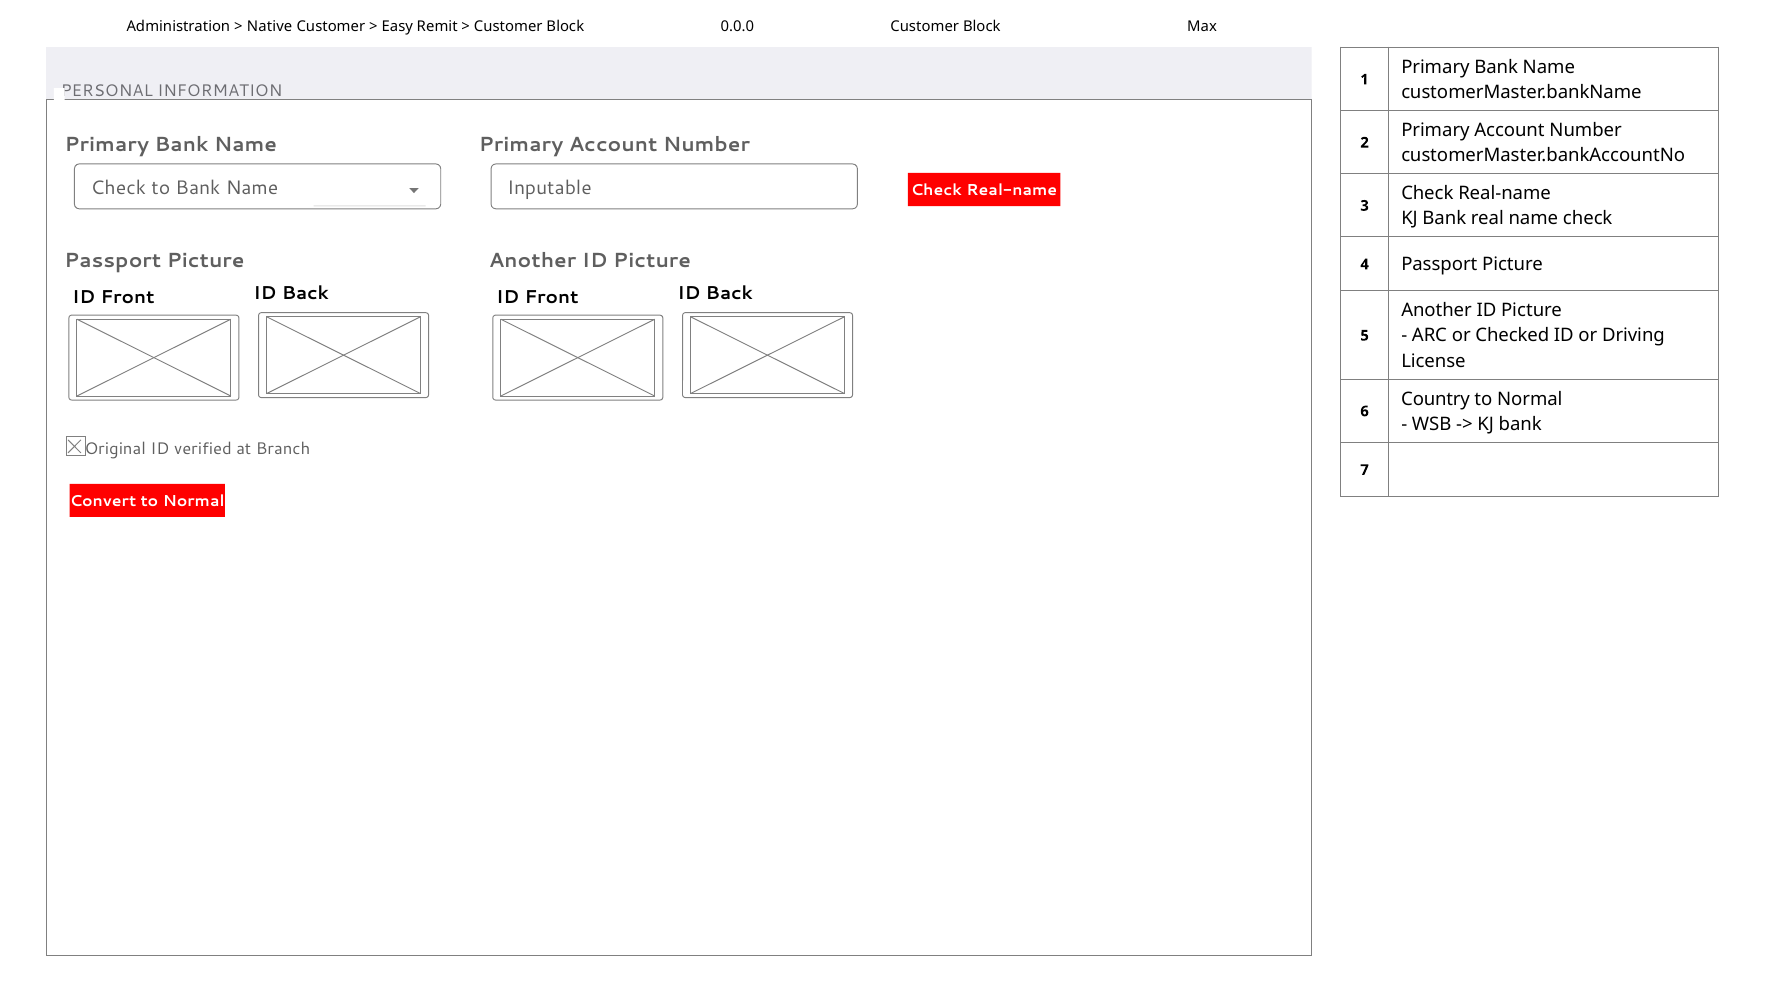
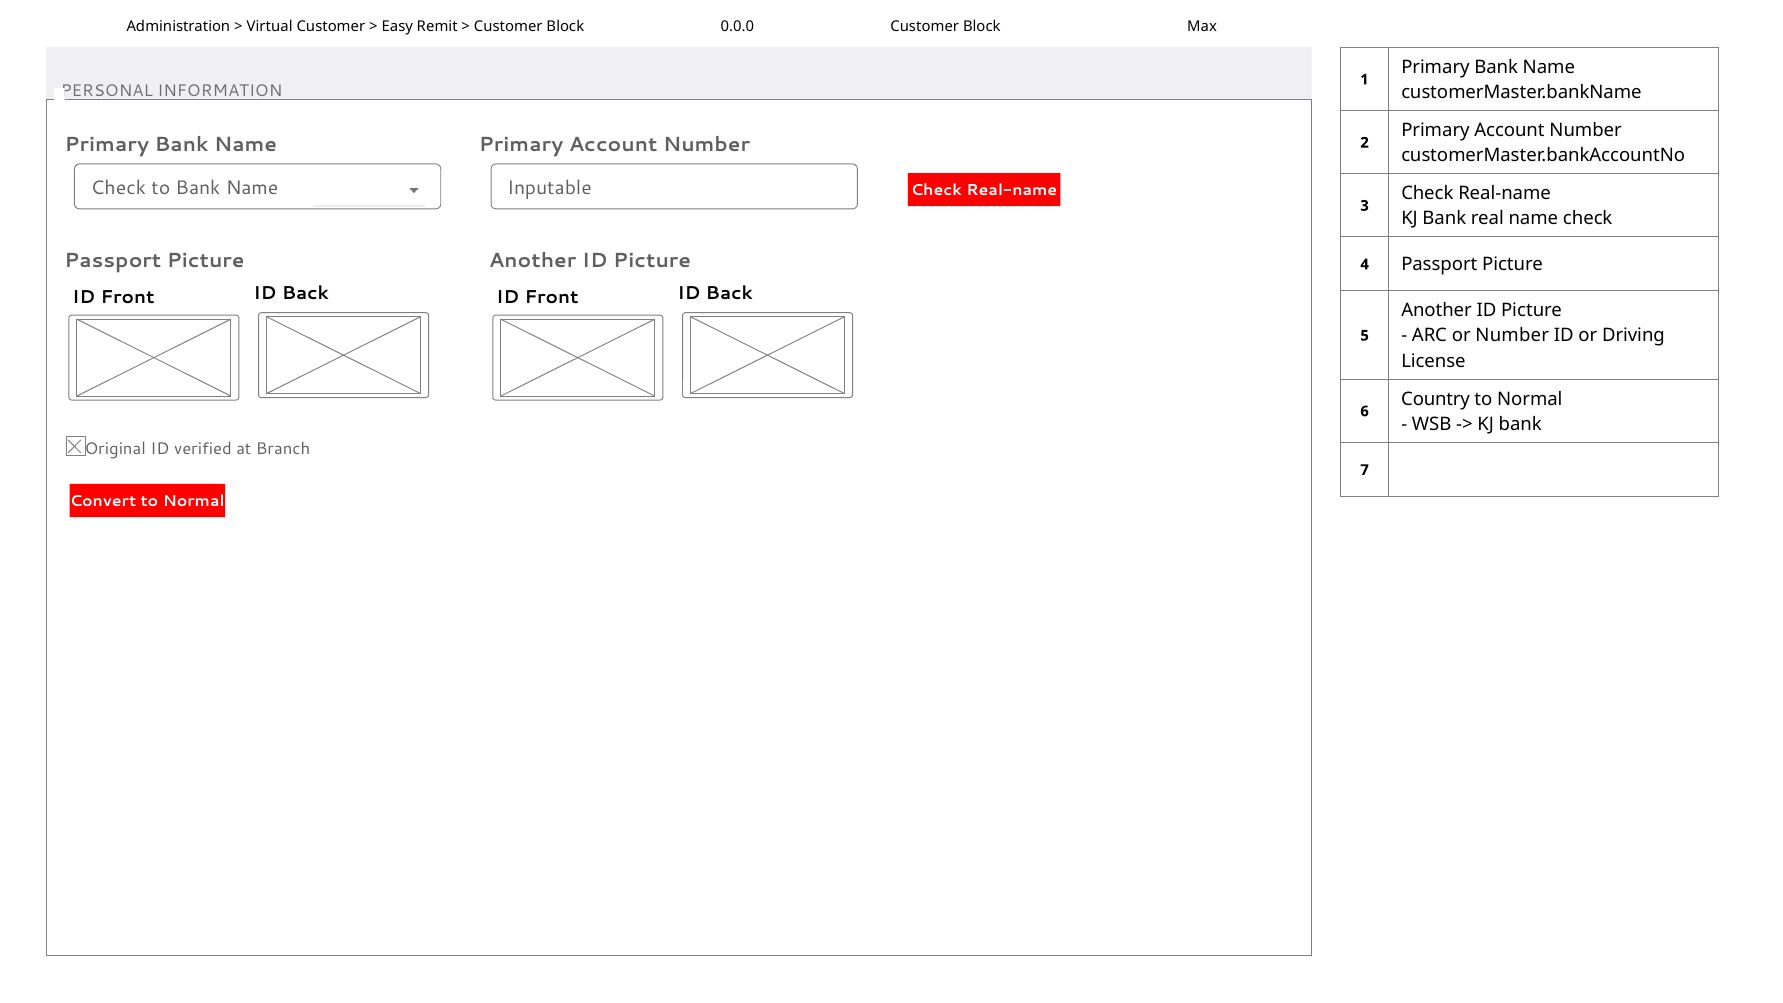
Native: Native -> Virtual
or Checked: Checked -> Number
